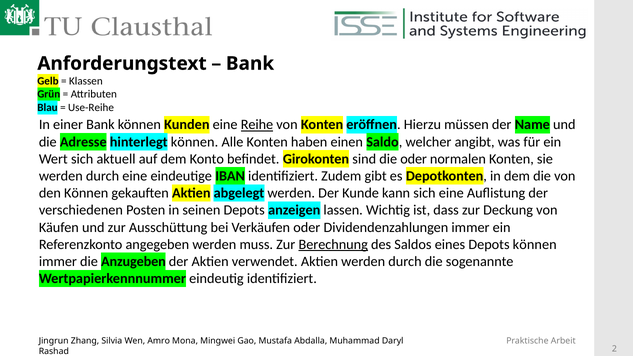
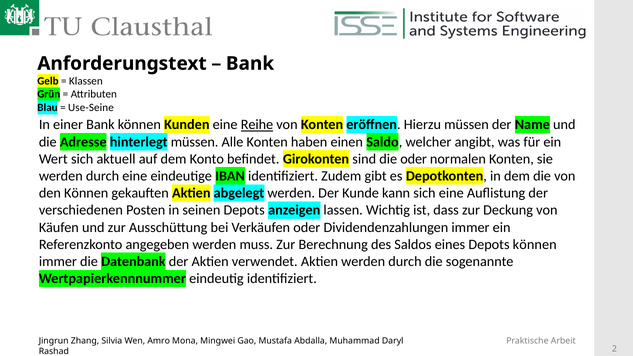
Use-Reihe: Use-Reihe -> Use-Seine
hinterlegt können: können -> müssen
Berechnung underline: present -> none
Anzugeben: Anzugeben -> Datenbank
